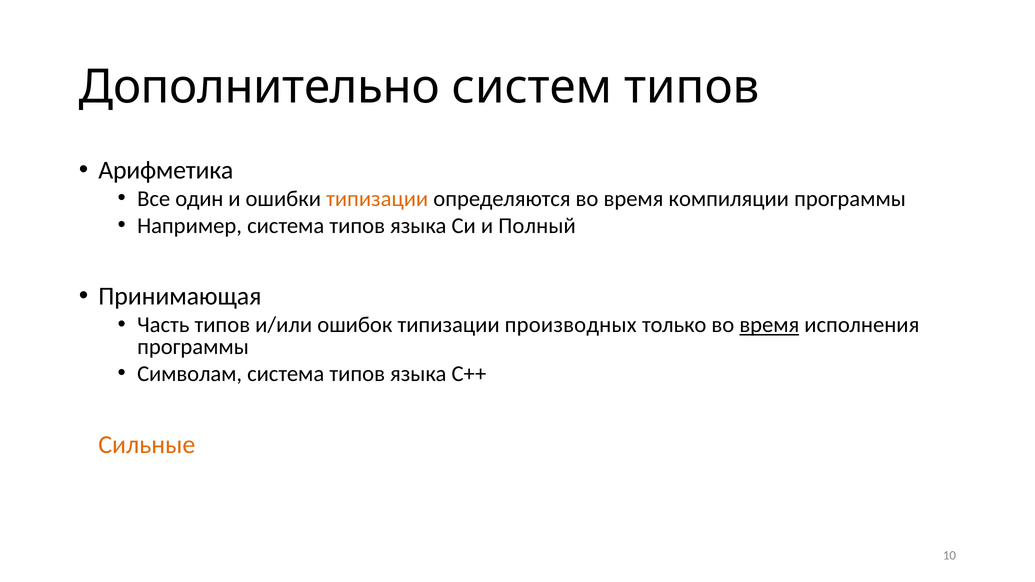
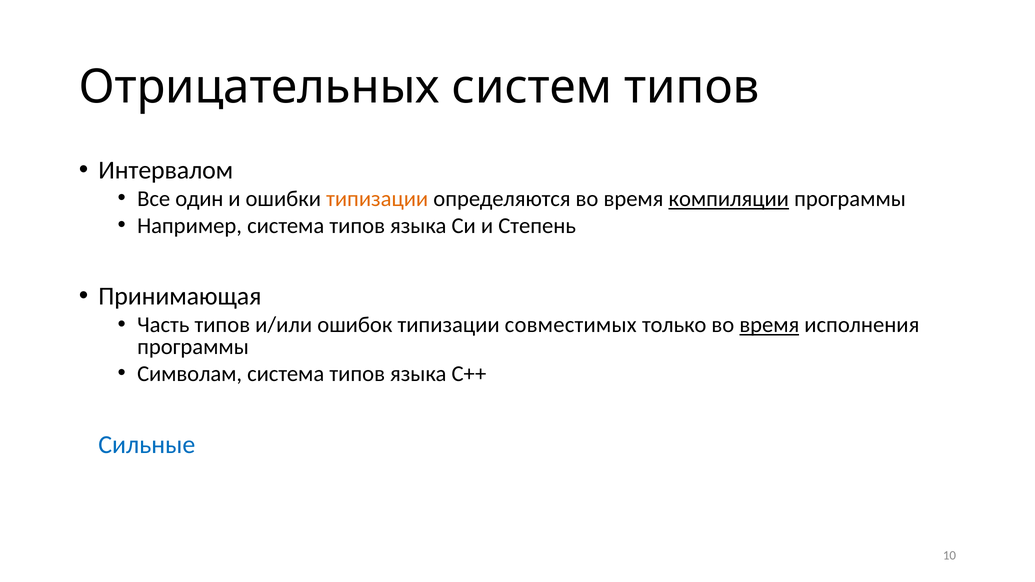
Дополнительно: Дополнительно -> Отрицательных
Арифметика: Арифметика -> Интервалом
компиляции underline: none -> present
Полный: Полный -> Степень
производных: производных -> совместимых
Сильные colour: orange -> blue
